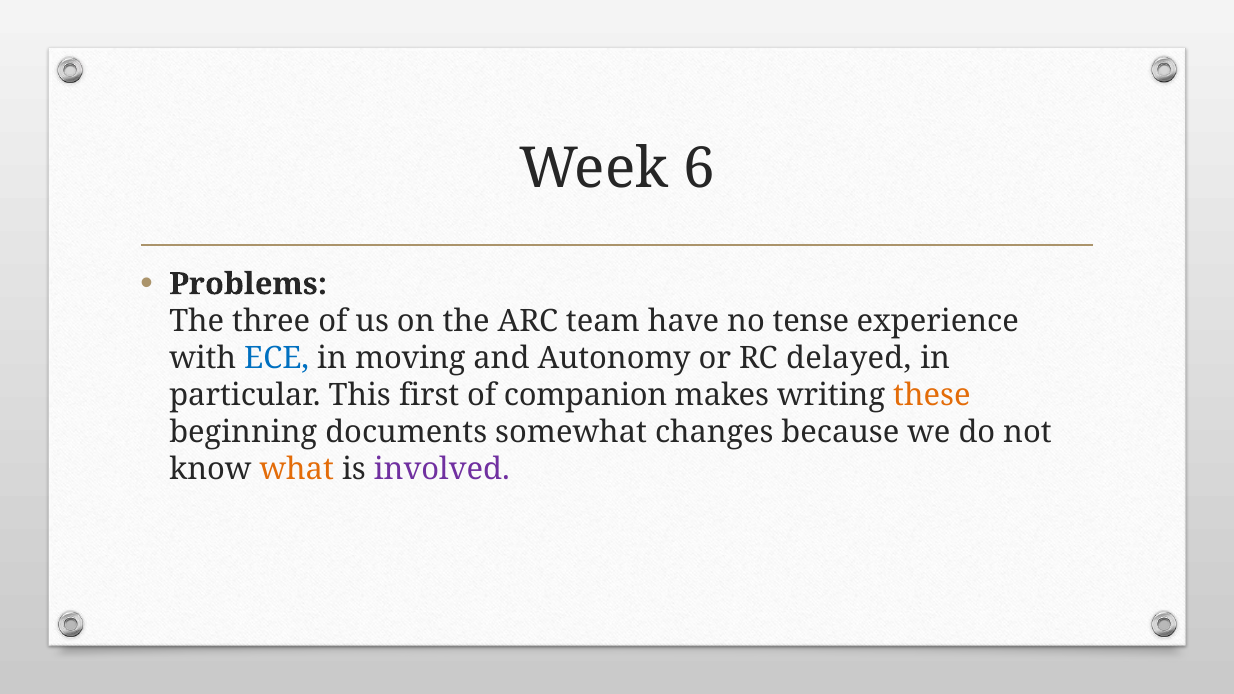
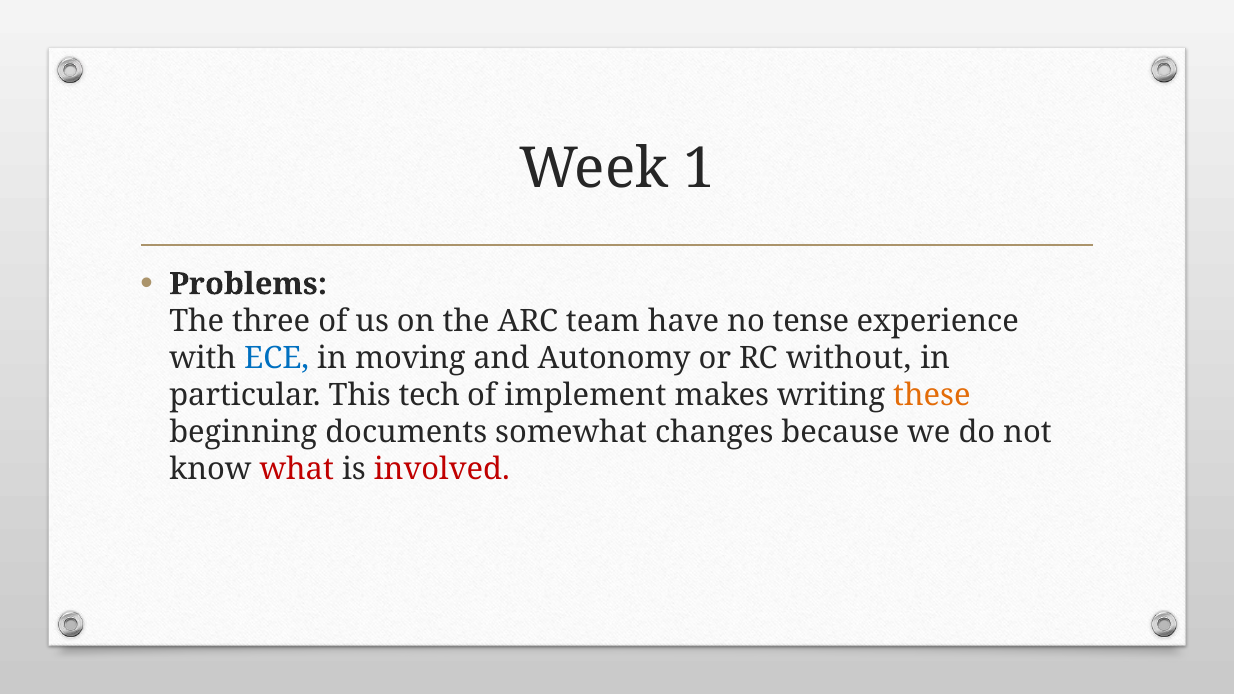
6: 6 -> 1
delayed: delayed -> without
first: first -> tech
companion: companion -> implement
what colour: orange -> red
involved colour: purple -> red
